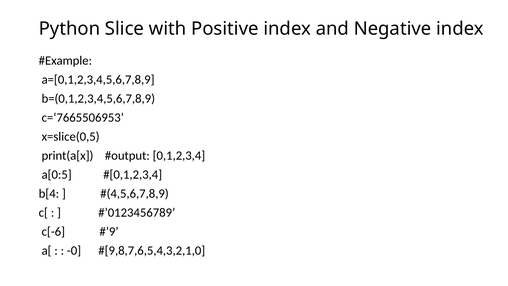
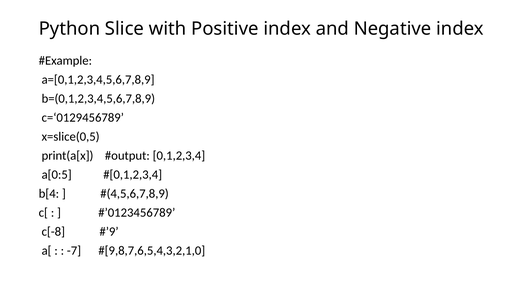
c=‘7665506953: c=‘7665506953 -> c=‘0129456789
c[-6: c[-6 -> c[-8
-0: -0 -> -7
